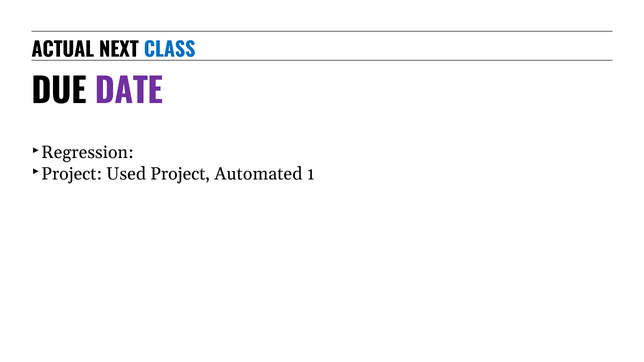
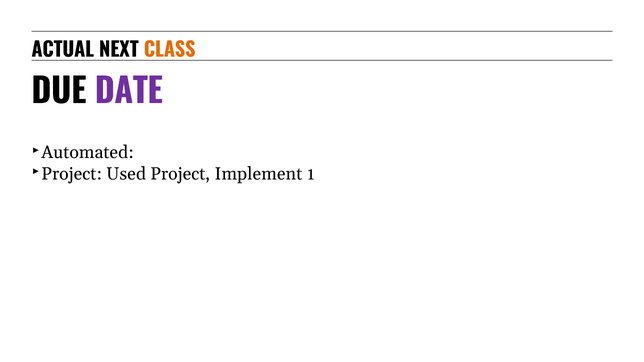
CLASS colour: blue -> orange
Regression: Regression -> Automated
Automated: Automated -> Implement
